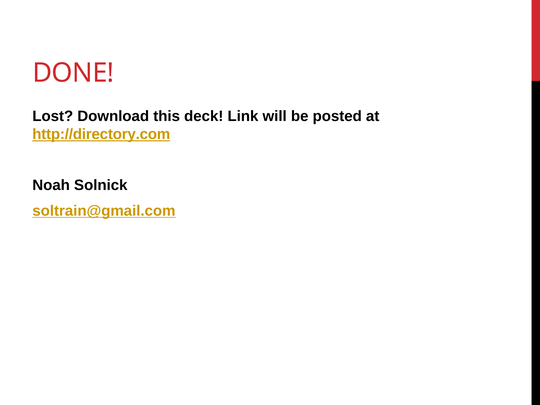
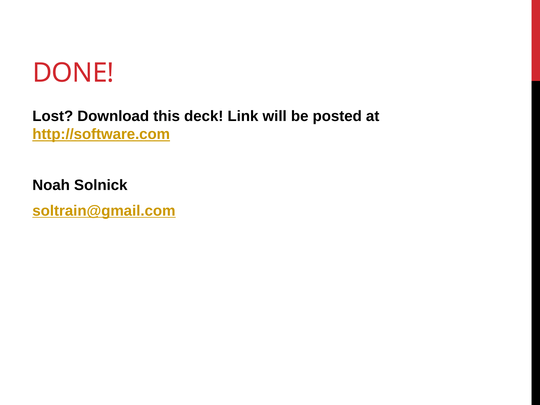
http://directory.com: http://directory.com -> http://software.com
